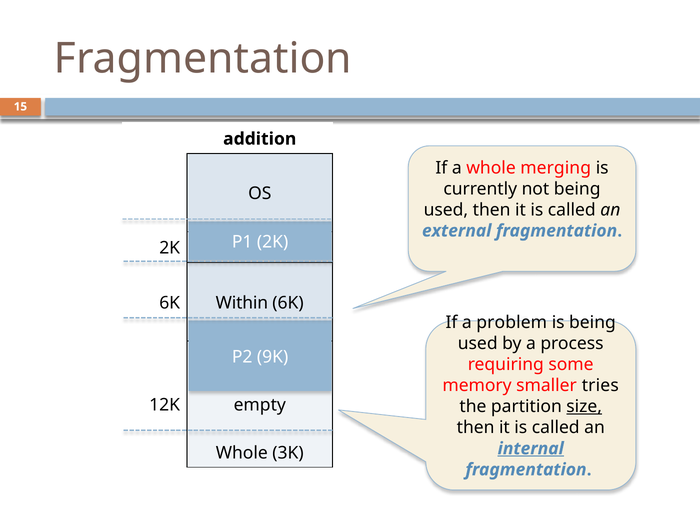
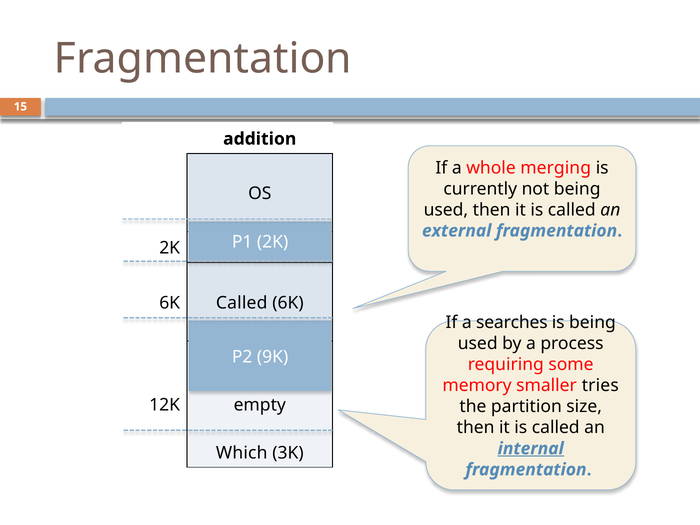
6K Within: Within -> Called
problem: problem -> searches
size underline: present -> none
Whole at (242, 453): Whole -> Which
